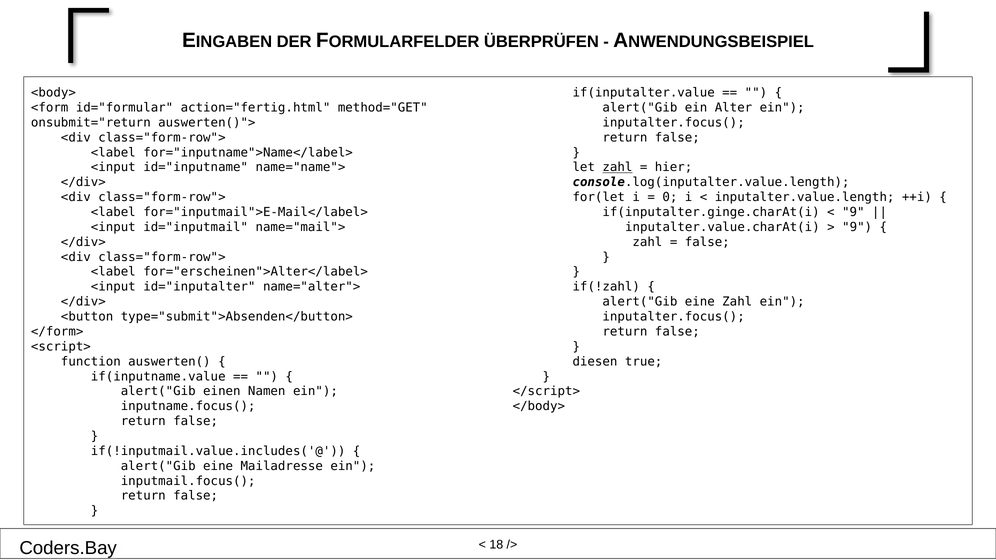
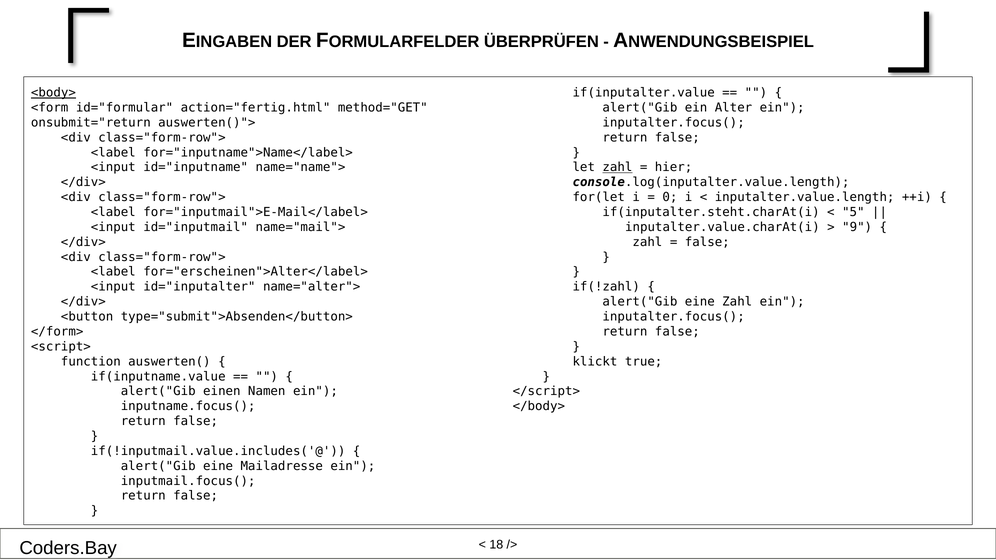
<body> underline: none -> present
if(inputalter.ginge.charAt(i: if(inputalter.ginge.charAt(i -> if(inputalter.steht.charAt(i
9 at (853, 212): 9 -> 5
diesen: diesen -> klickt
